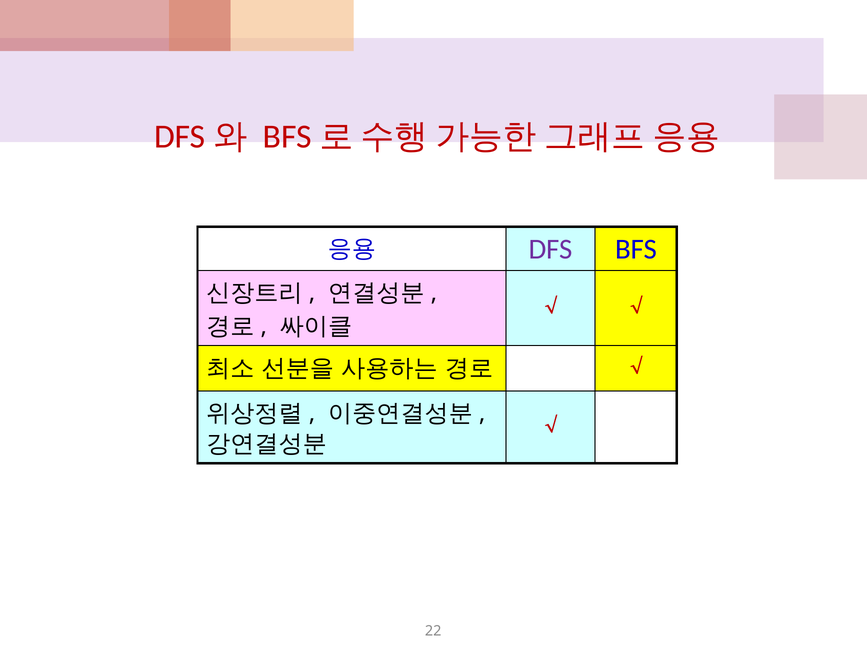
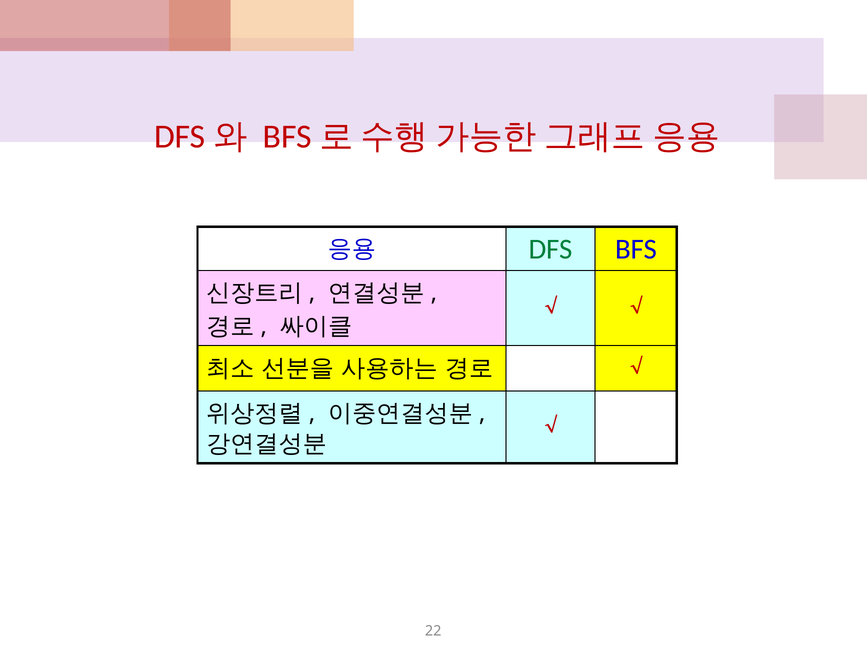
DFS colour: purple -> green
